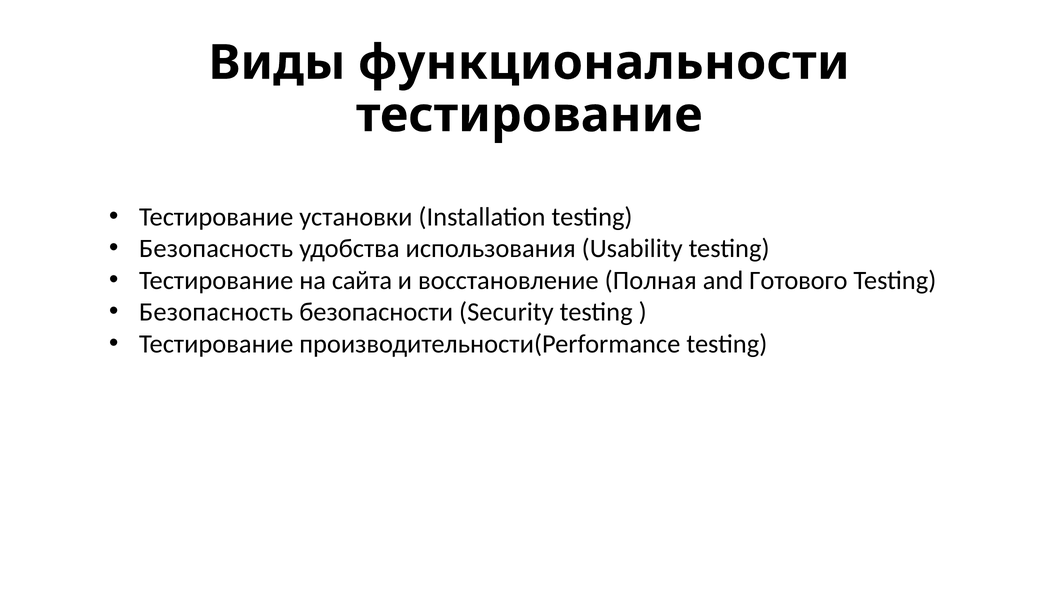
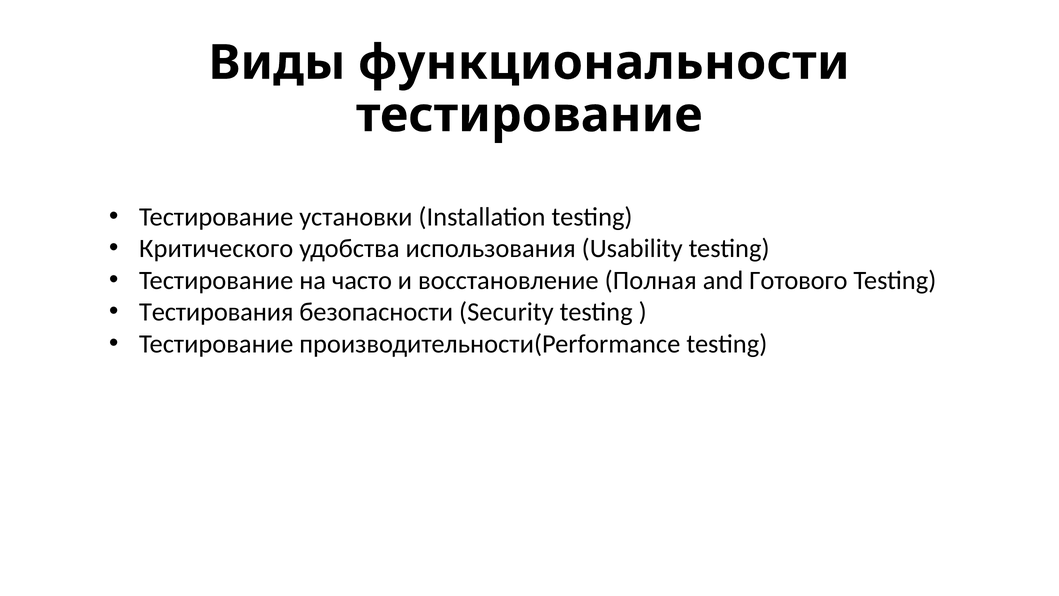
Безопасность at (216, 249): Безопасность -> Критического
сайта: сайта -> часто
Безопасность at (216, 312): Безопасность -> Тестирования
